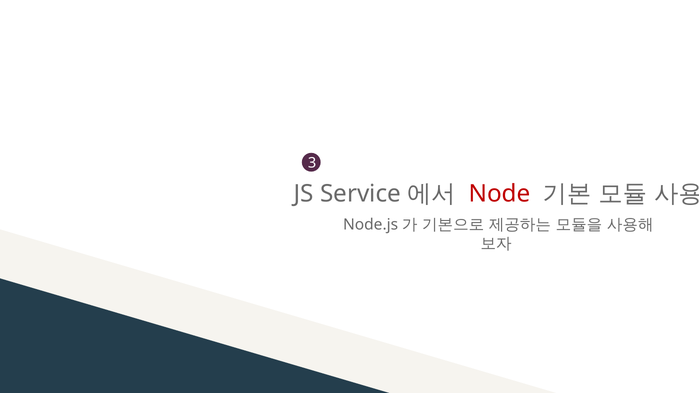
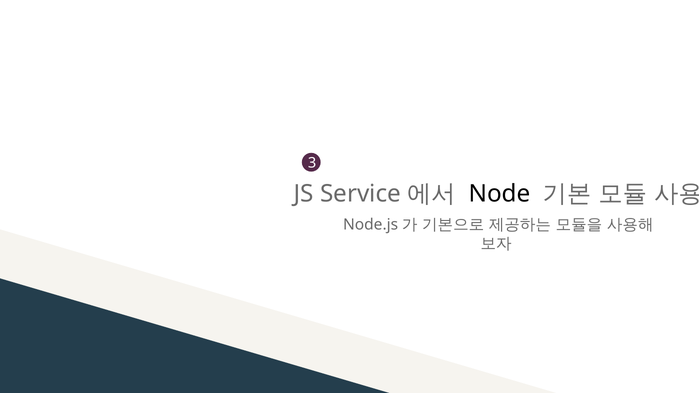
Node colour: red -> black
